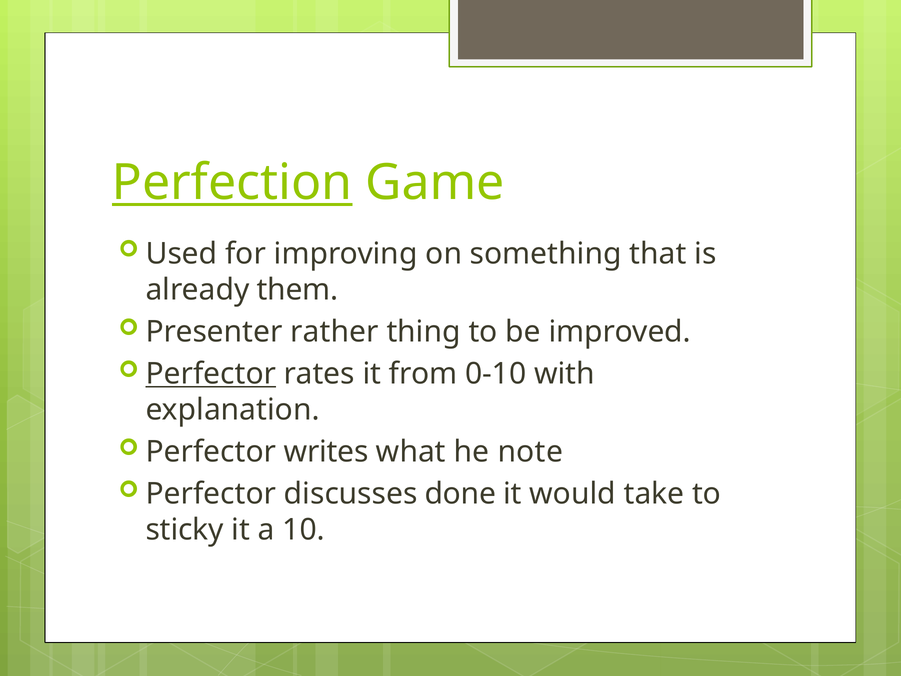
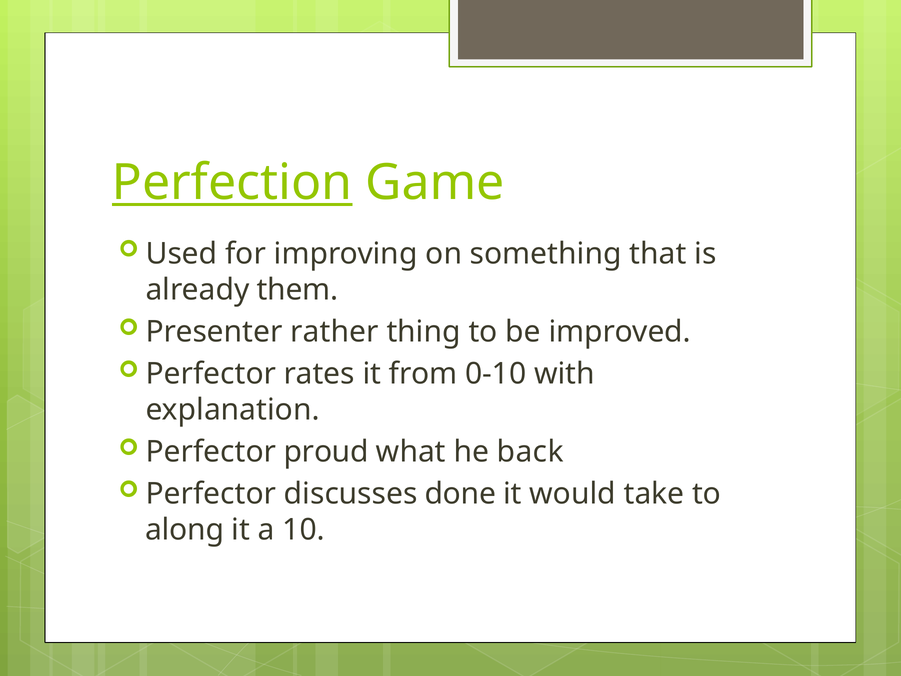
Perfector at (211, 374) underline: present -> none
writes: writes -> proud
note: note -> back
sticky: sticky -> along
